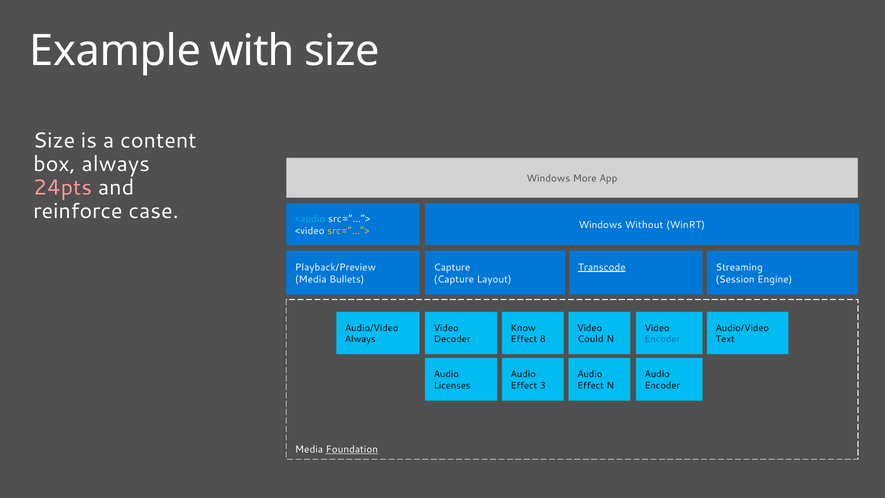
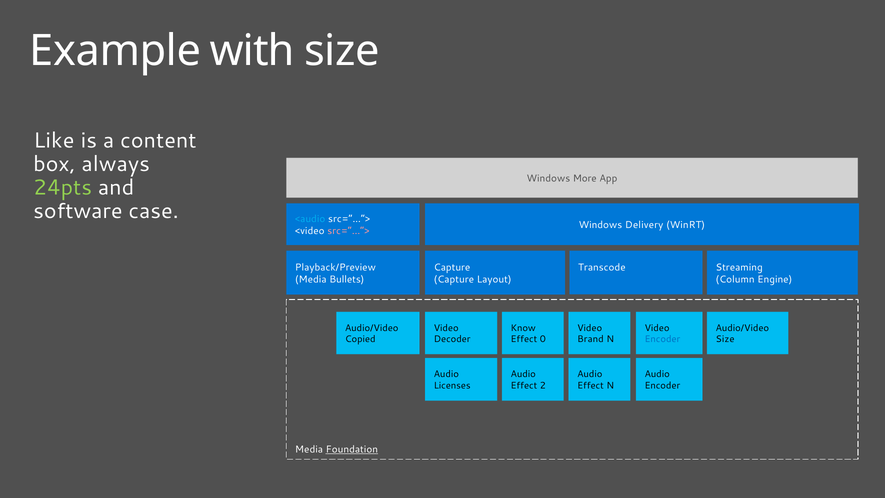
Size at (54, 141): Size -> Like
24pts colour: pink -> light green
reinforce: reinforce -> software
Without: Without -> Delivery
src=“…”> at (348, 231) colour: yellow -> pink
Transcode underline: present -> none
Session: Session -> Column
Always at (360, 339): Always -> Copied
8: 8 -> 0
Could: Could -> Brand
Text at (725, 339): Text -> Size
3: 3 -> 2
